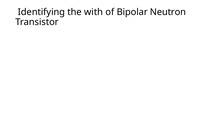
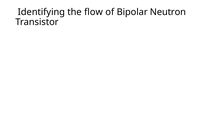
with: with -> flow
